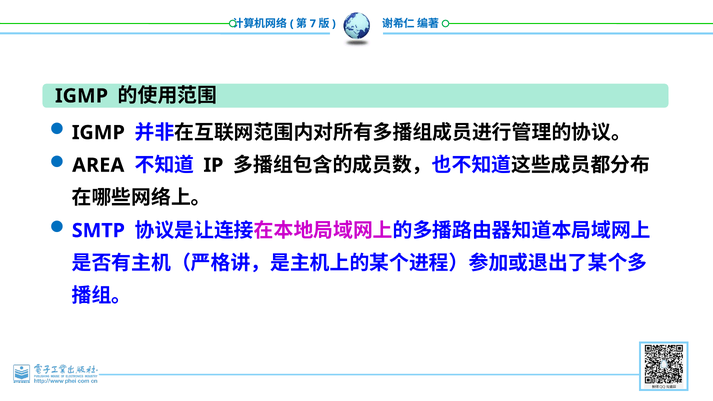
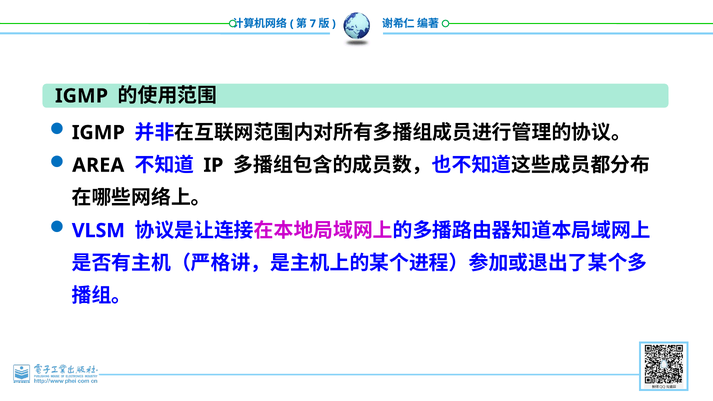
SMTP: SMTP -> VLSM
